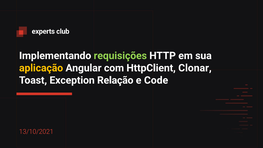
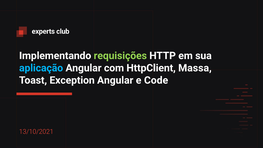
aplicação colour: yellow -> light blue
Clonar: Clonar -> Massa
Exception Relação: Relação -> Angular
